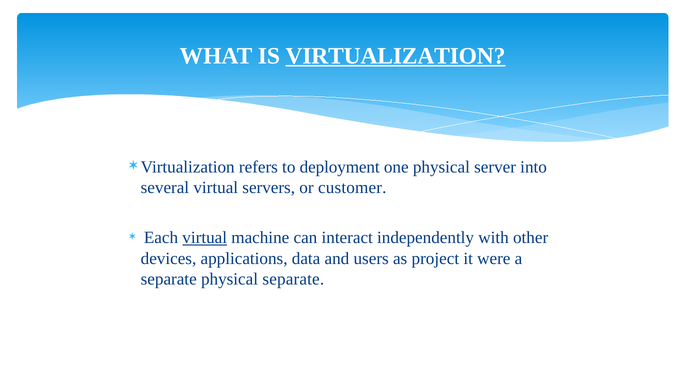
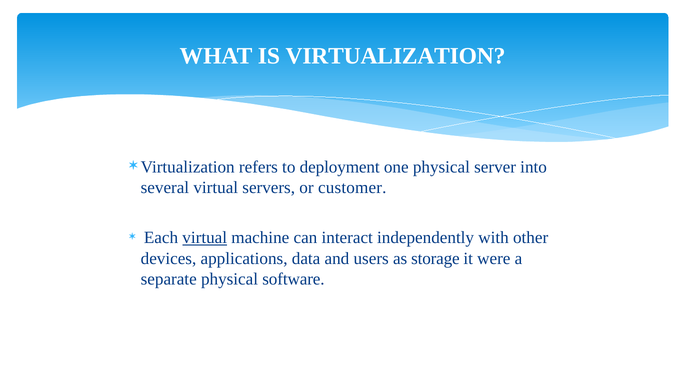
VIRTUALIZATION underline: present -> none
project: project -> storage
physical separate: separate -> software
